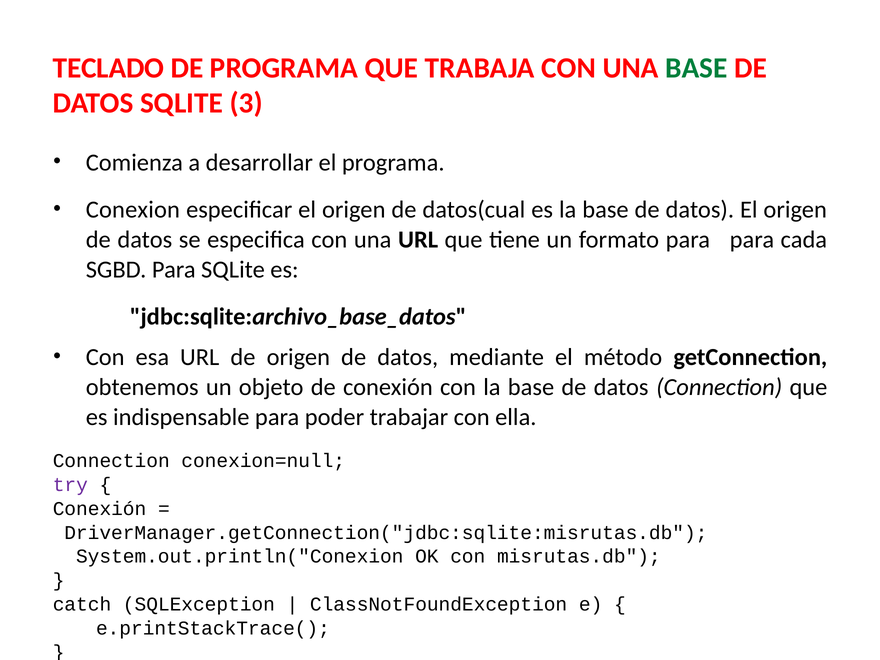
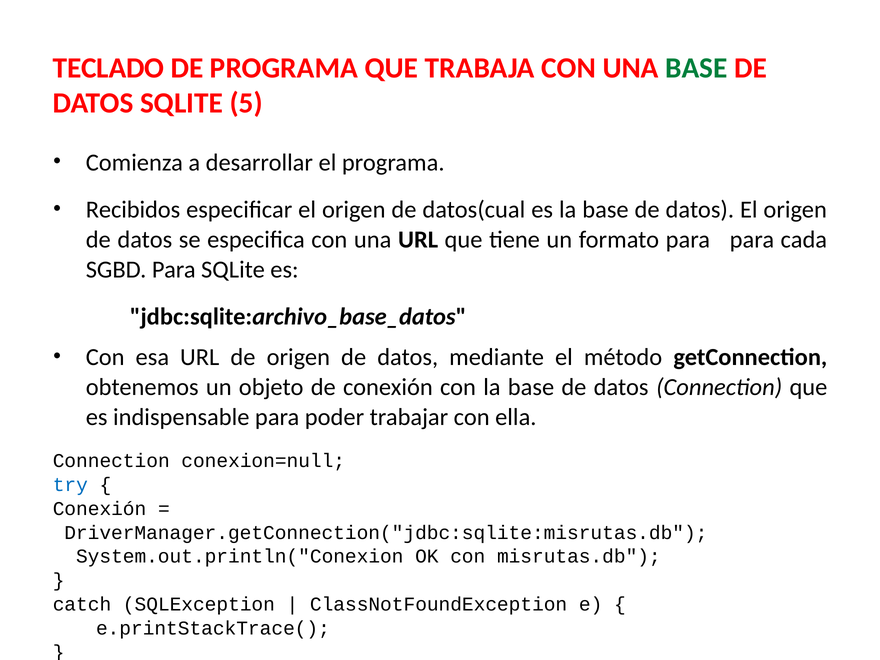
3: 3 -> 5
Conexion: Conexion -> Recibidos
try colour: purple -> blue
